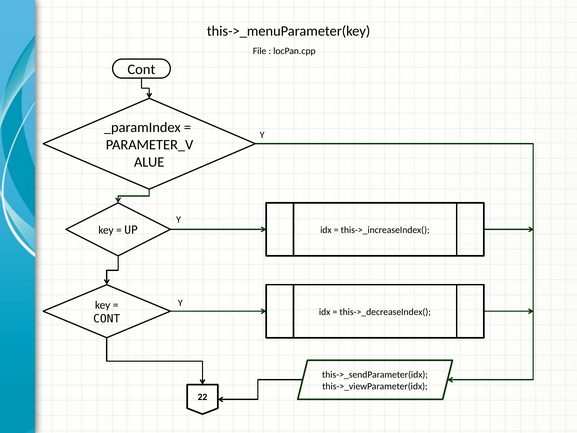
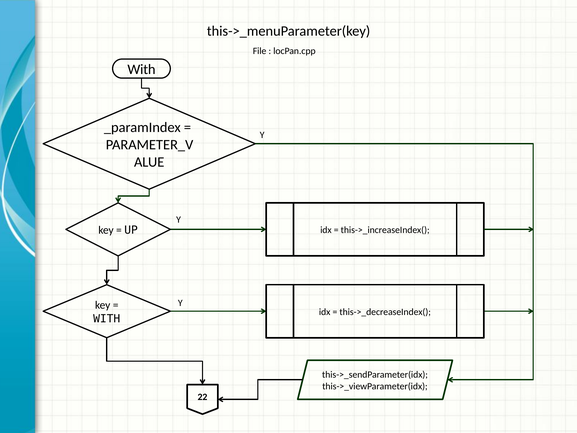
Cont at (141, 70): Cont -> With
CONT at (107, 319): CONT -> WITH
